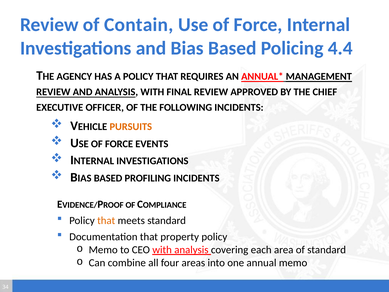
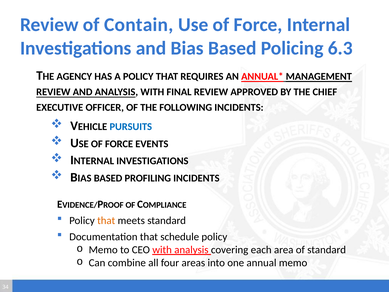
4.4: 4.4 -> 6.3
PURSUITS colour: orange -> blue
property: property -> schedule
